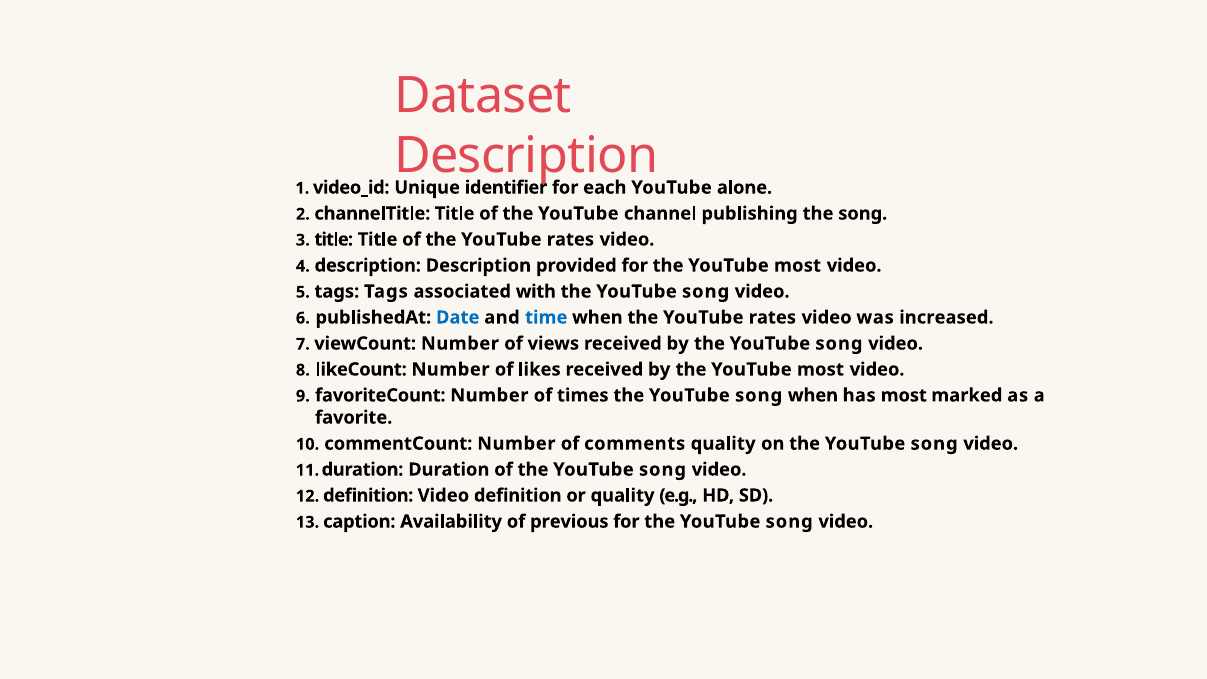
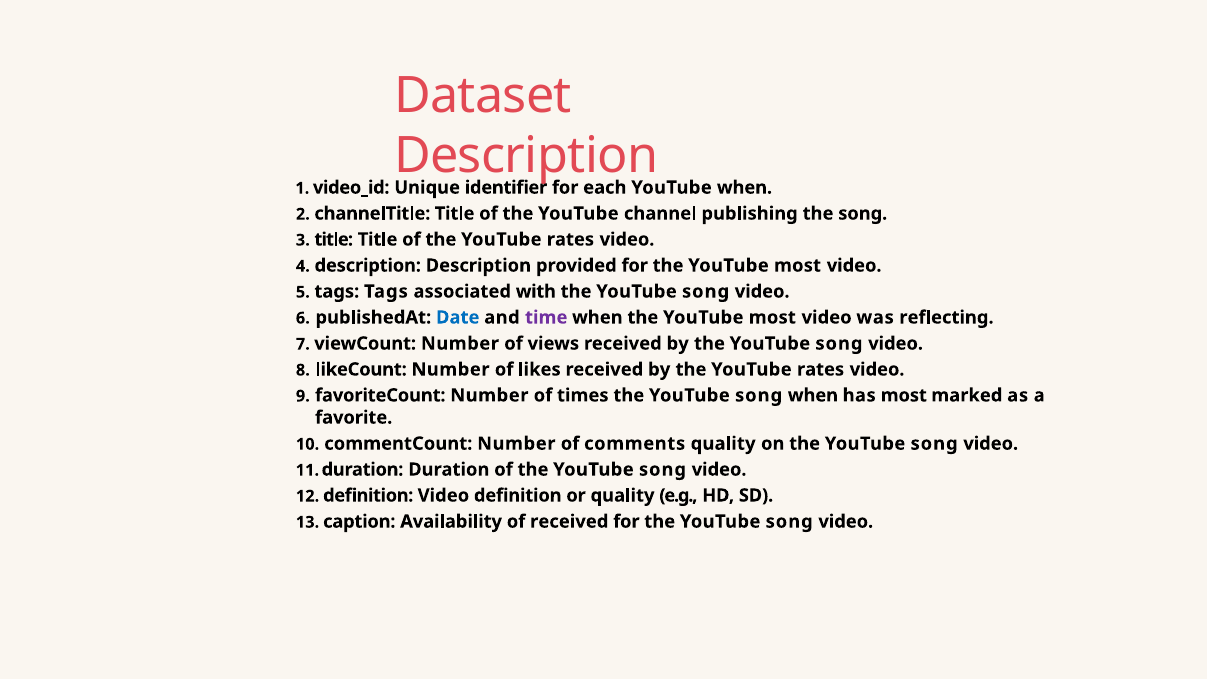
YouTube alone: alone -> when
time colour: blue -> purple
when the YouTube rates: rates -> most
increased: increased -> reflecting
by the YouTube most: most -> rates
of previous: previous -> received
